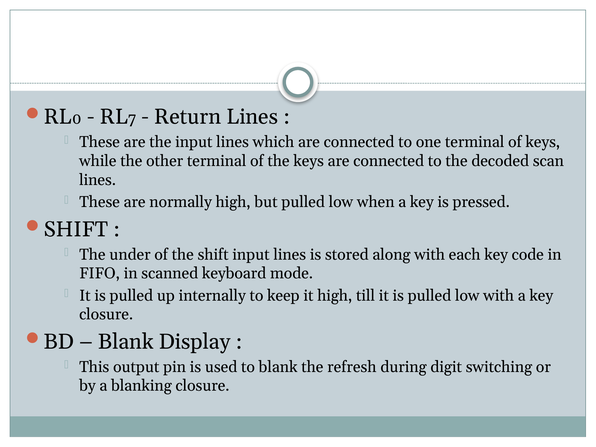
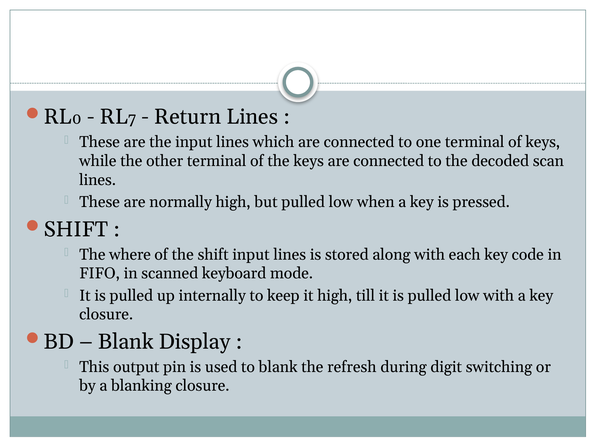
under: under -> where
